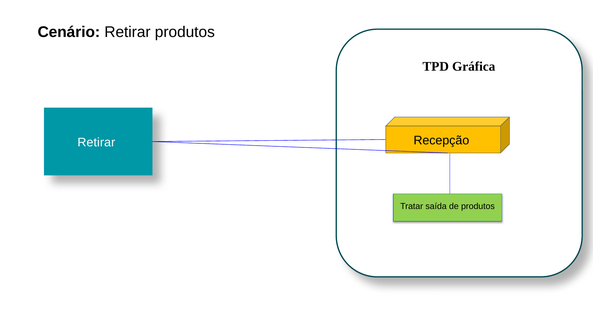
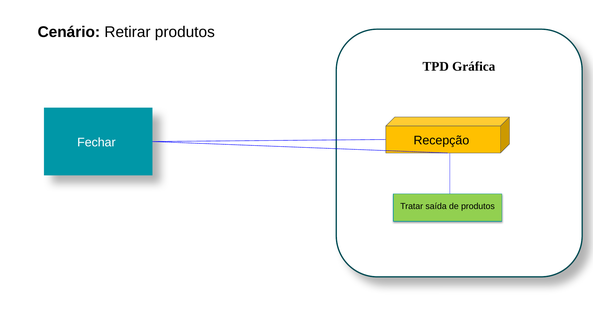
Retirar at (96, 142): Retirar -> Fechar
